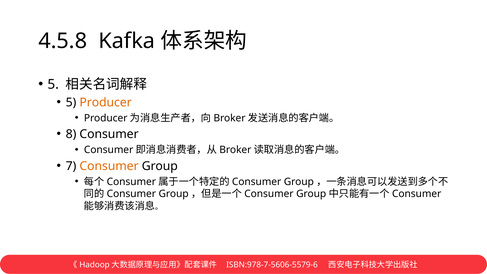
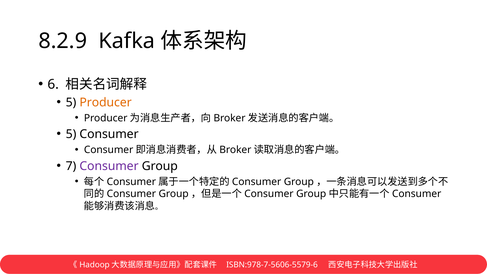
4.5.8: 4.5.8 -> 8.2.9
5 at (53, 84): 5 -> 6
8 at (71, 134): 8 -> 5
Consumer at (109, 166) colour: orange -> purple
